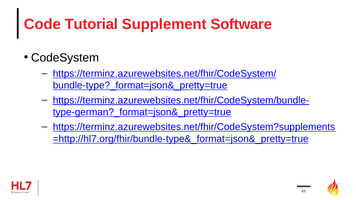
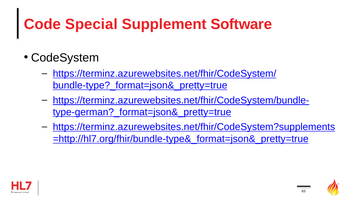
Tutorial: Tutorial -> Special
